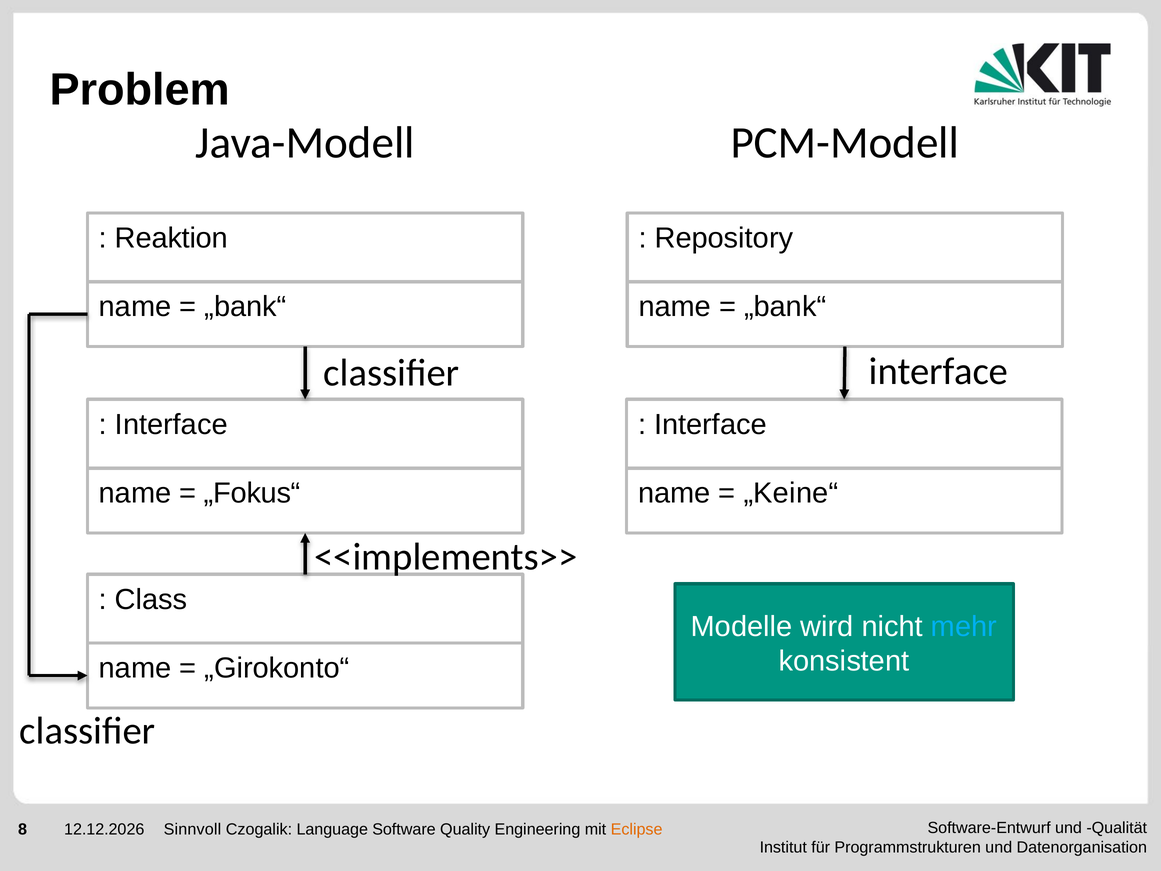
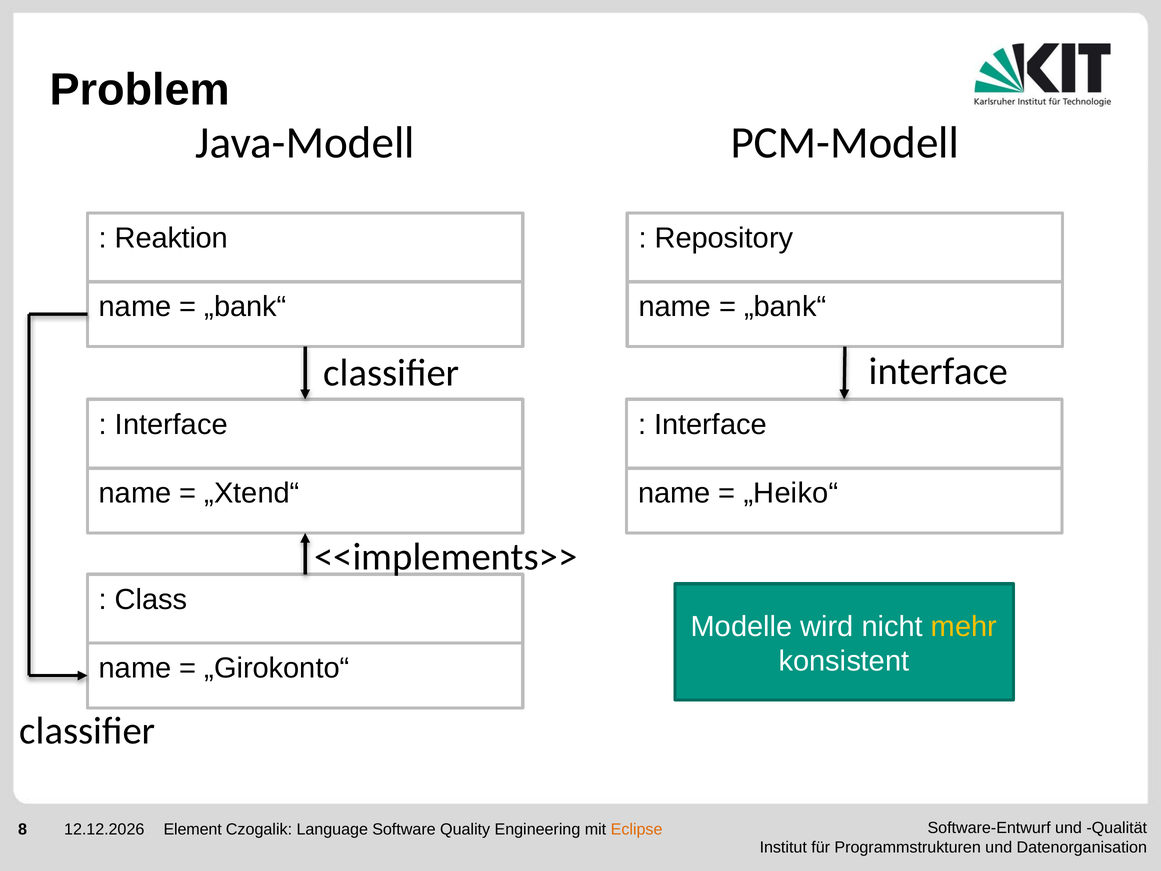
„Fokus“: „Fokus“ -> „Xtend“
„Keine“: „Keine“ -> „Heiko“
mehr colour: light blue -> yellow
Sinnvoll: Sinnvoll -> Element
